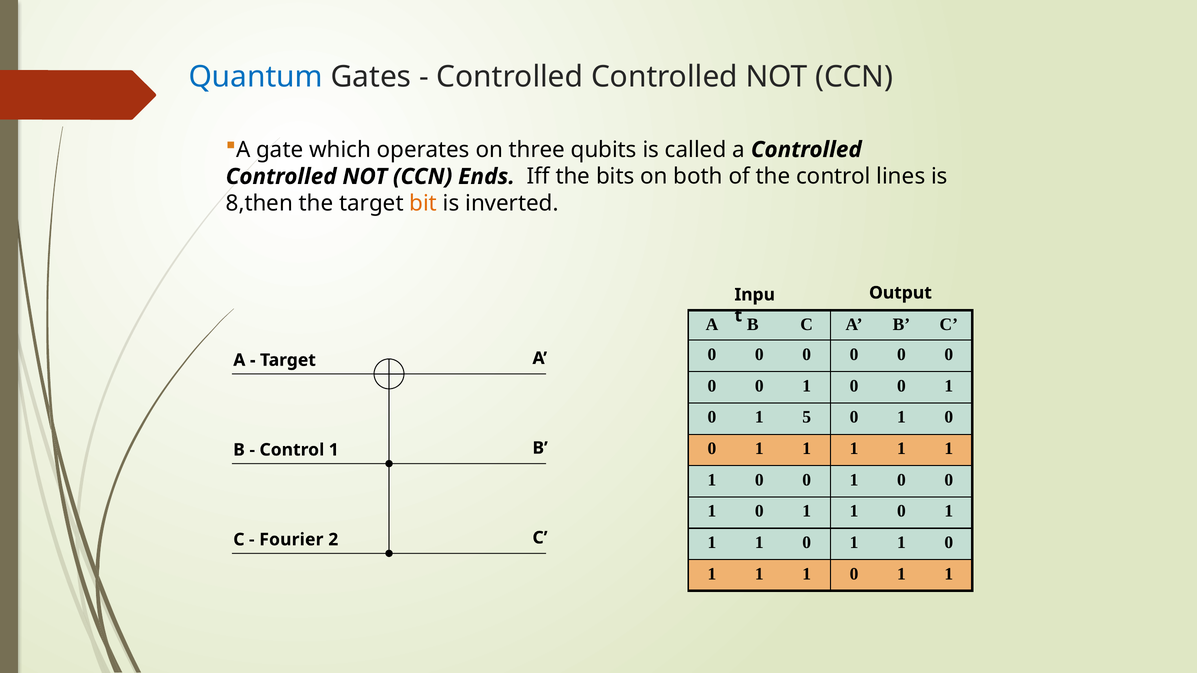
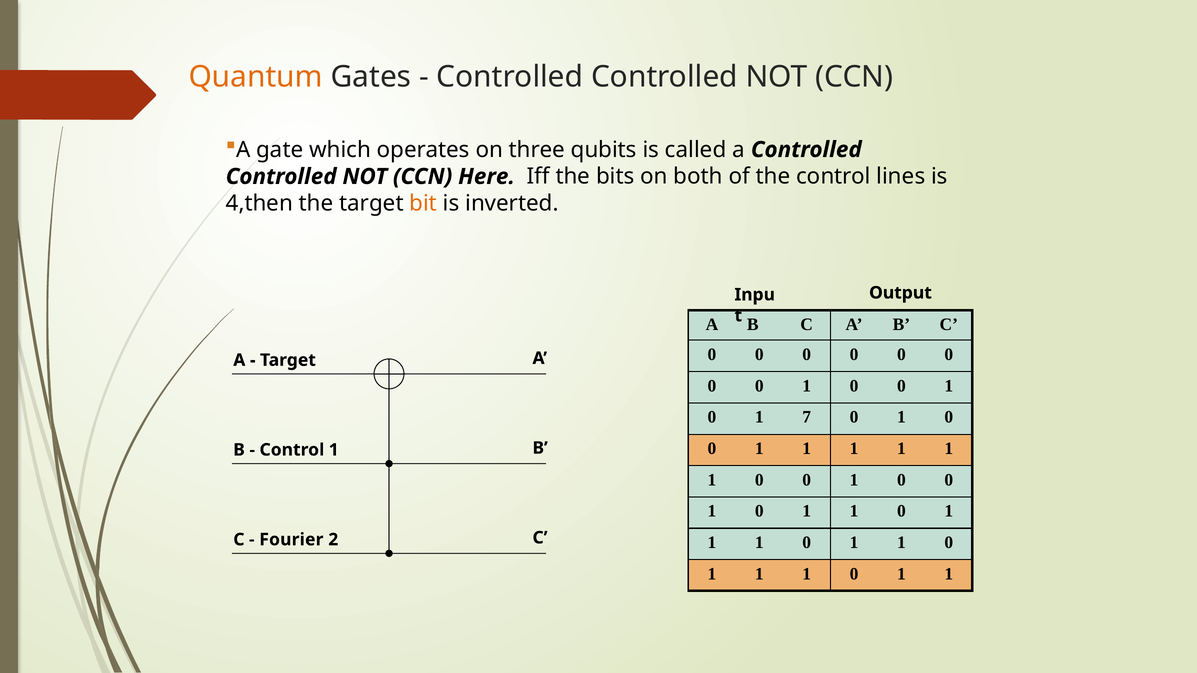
Quantum colour: blue -> orange
Ends: Ends -> Here
8,then: 8,then -> 4,then
5: 5 -> 7
